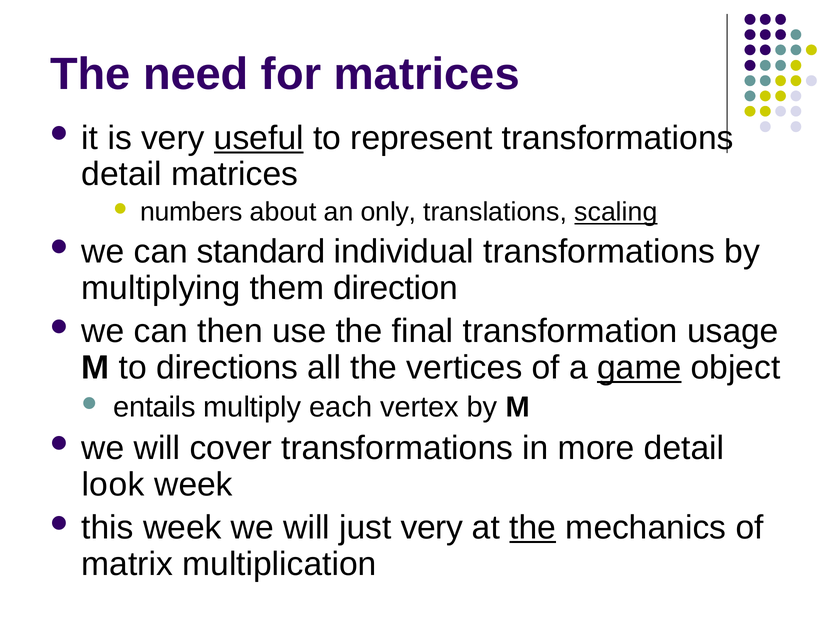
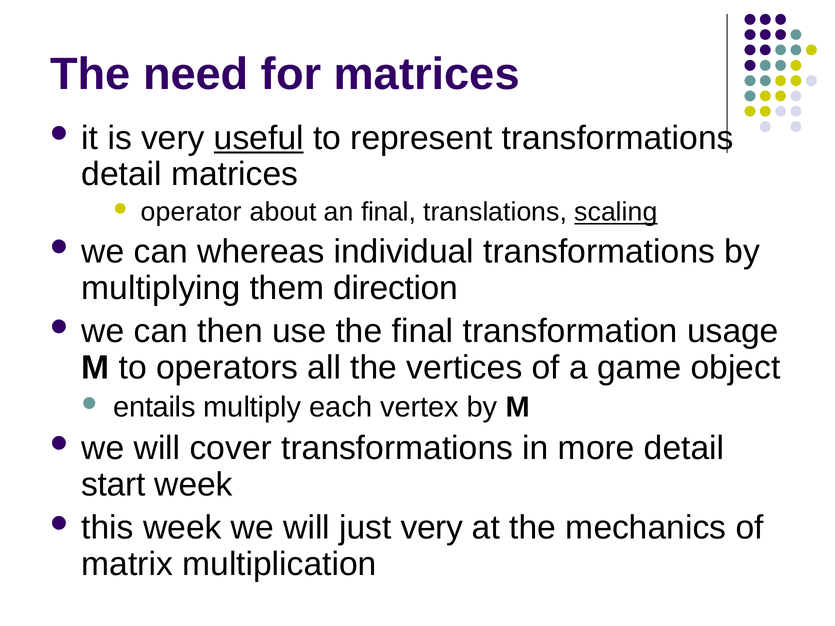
numbers: numbers -> operator
an only: only -> final
standard: standard -> whereas
directions: directions -> operators
game underline: present -> none
look: look -> start
the at (533, 528) underline: present -> none
